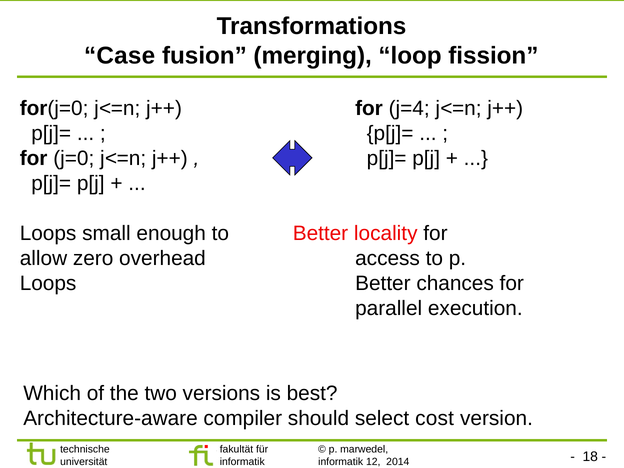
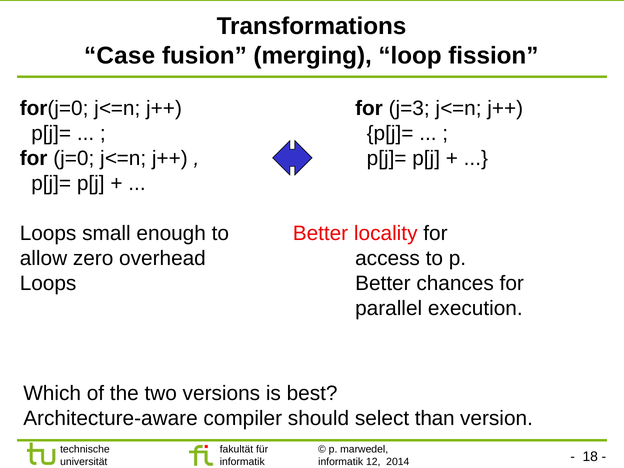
j=4: j=4 -> j=3
cost: cost -> than
